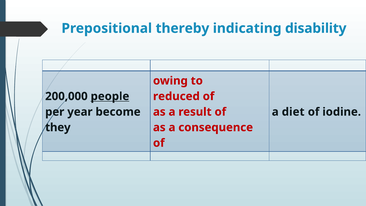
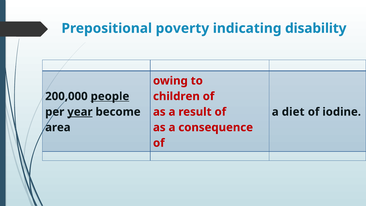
thereby: thereby -> poverty
reduced: reduced -> children
year underline: none -> present
they: they -> area
